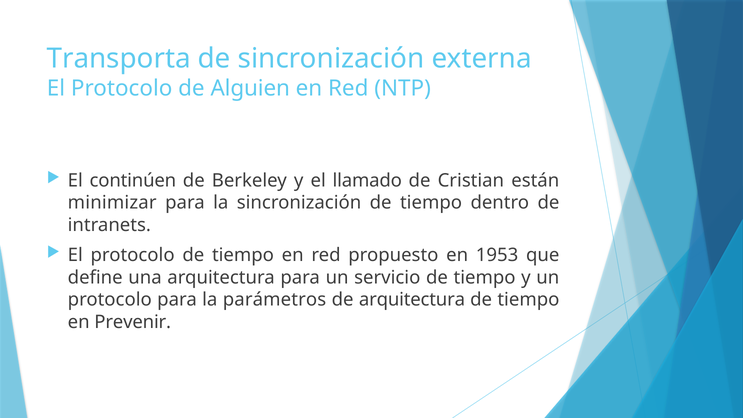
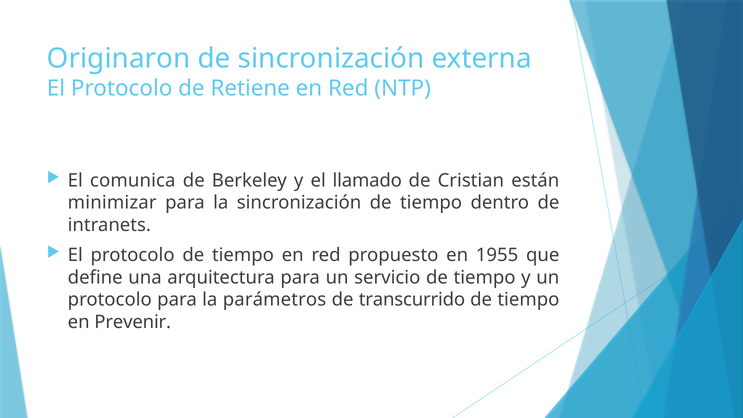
Transporta: Transporta -> Originaron
Alguien: Alguien -> Retiene
continúen: continúen -> comunica
1953: 1953 -> 1955
de arquitectura: arquitectura -> transcurrido
